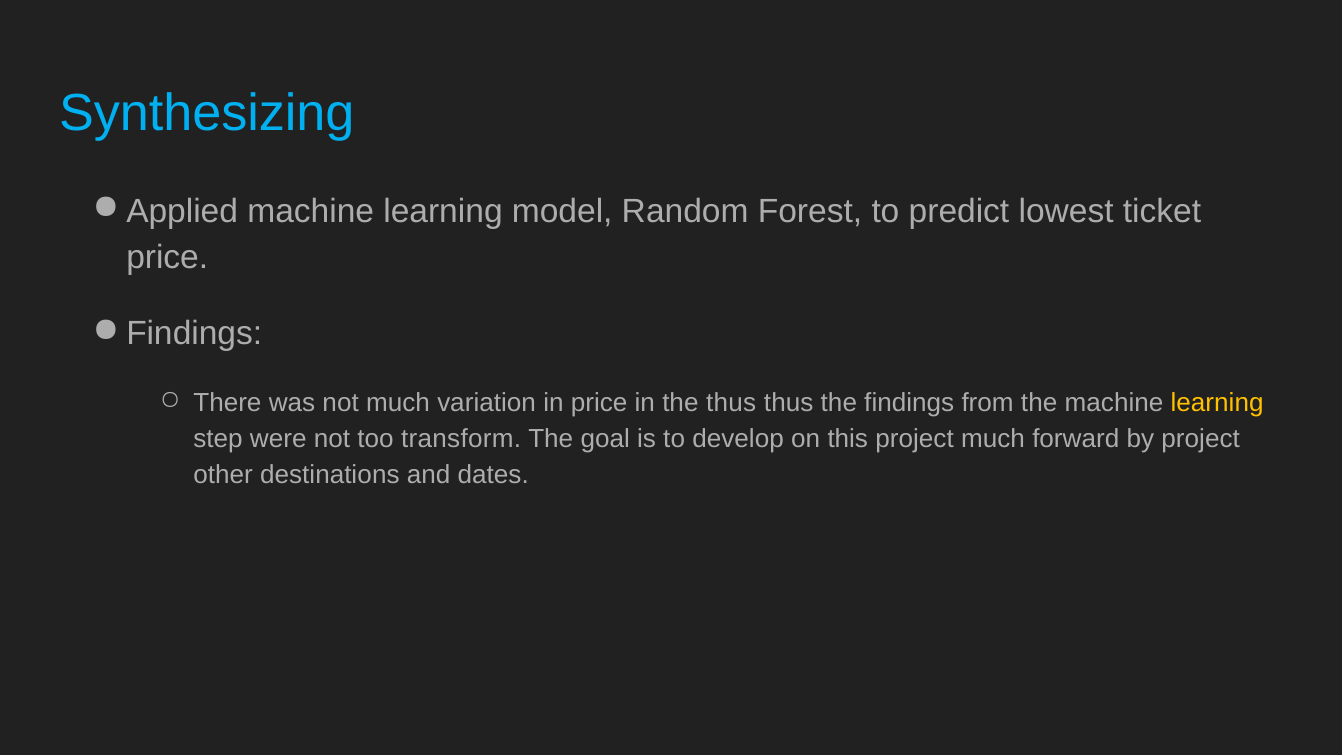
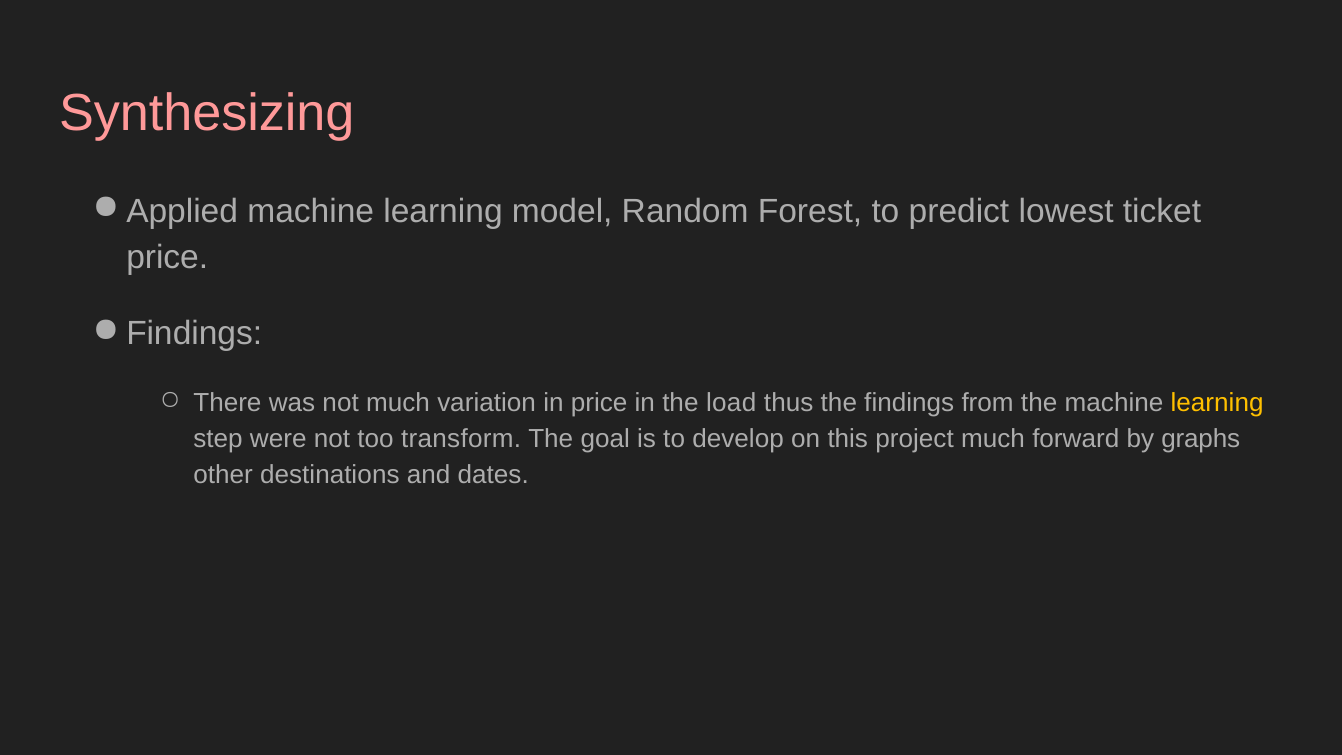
Synthesizing colour: light blue -> pink
the thus: thus -> load
by project: project -> graphs
